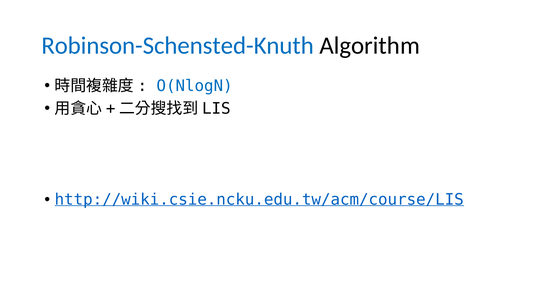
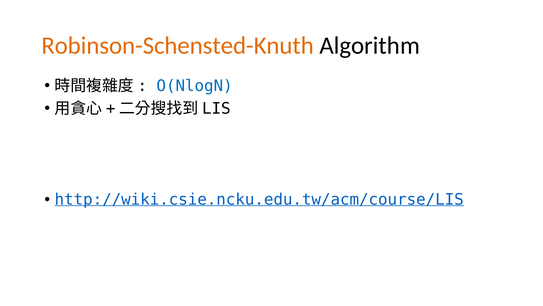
Robinson-Schensted-Knuth colour: blue -> orange
